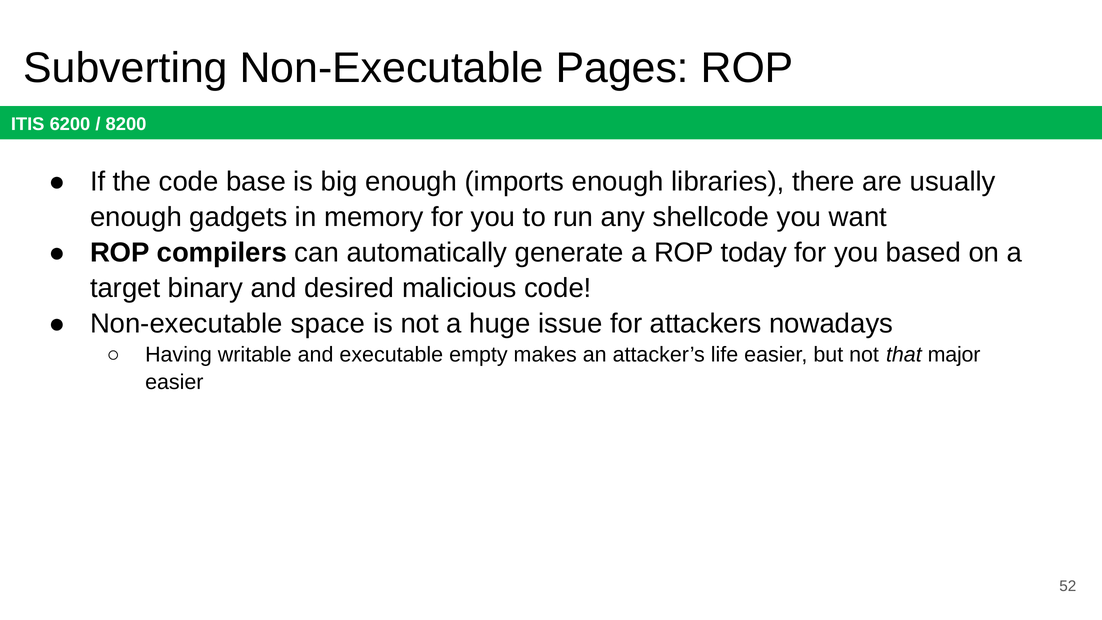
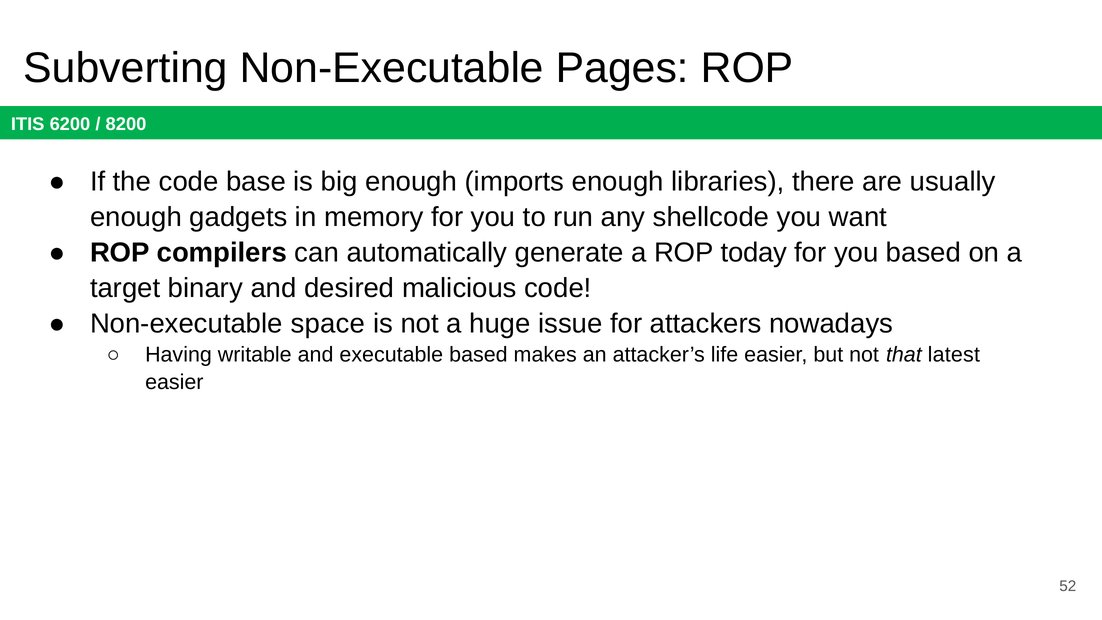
executable empty: empty -> based
major: major -> latest
